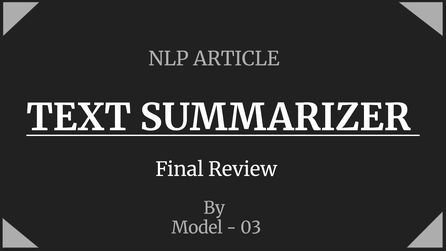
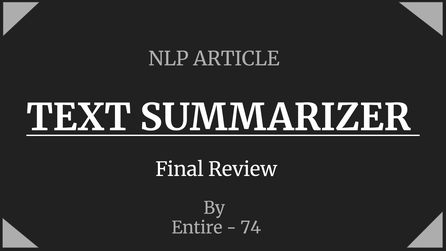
Model: Model -> Entire
03: 03 -> 74
